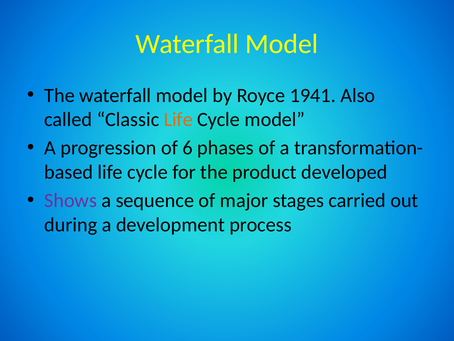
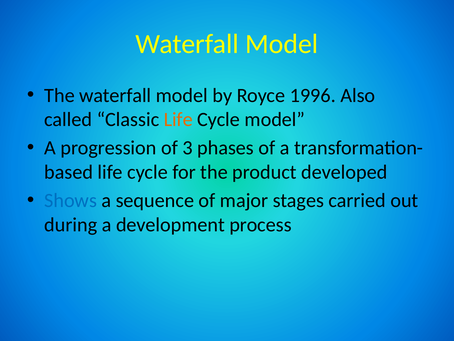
1941: 1941 -> 1996
6: 6 -> 3
Shows colour: purple -> blue
